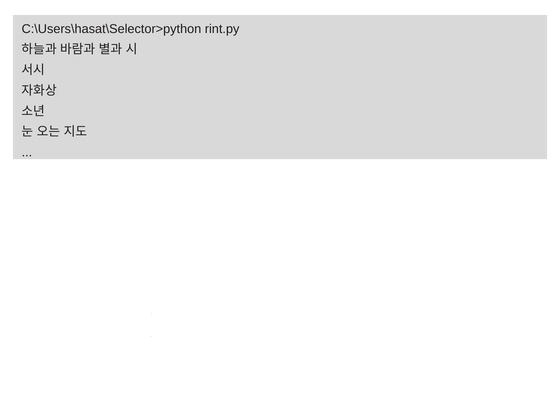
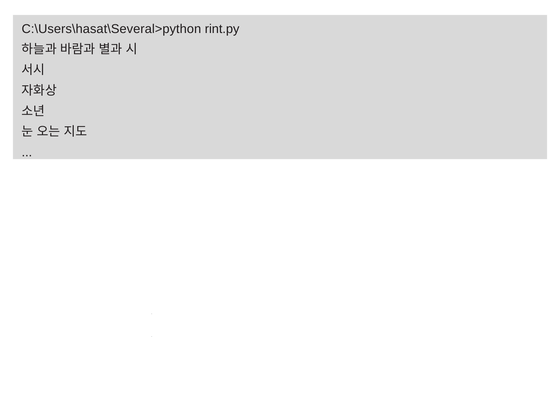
C:\Users\hasat\Selector>python: C:\Users\hasat\Selector>python -> C:\Users\hasat\Several>python
